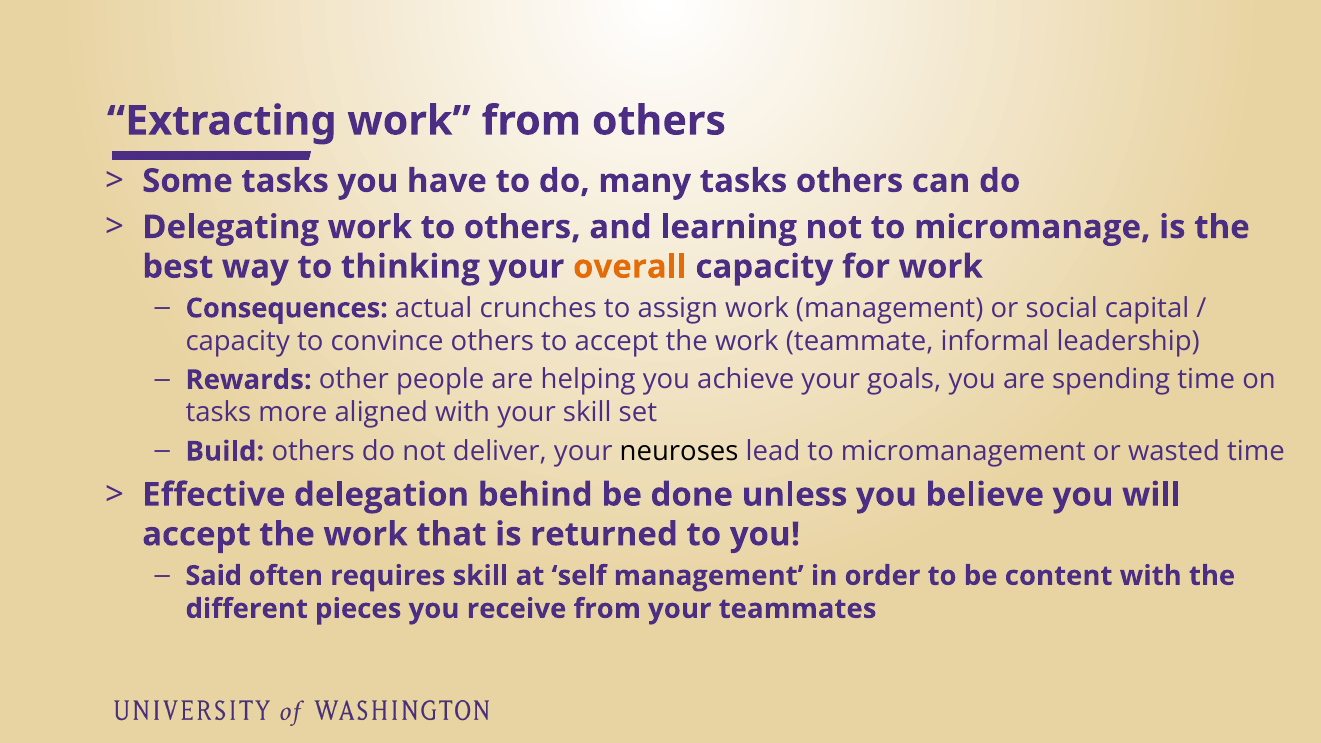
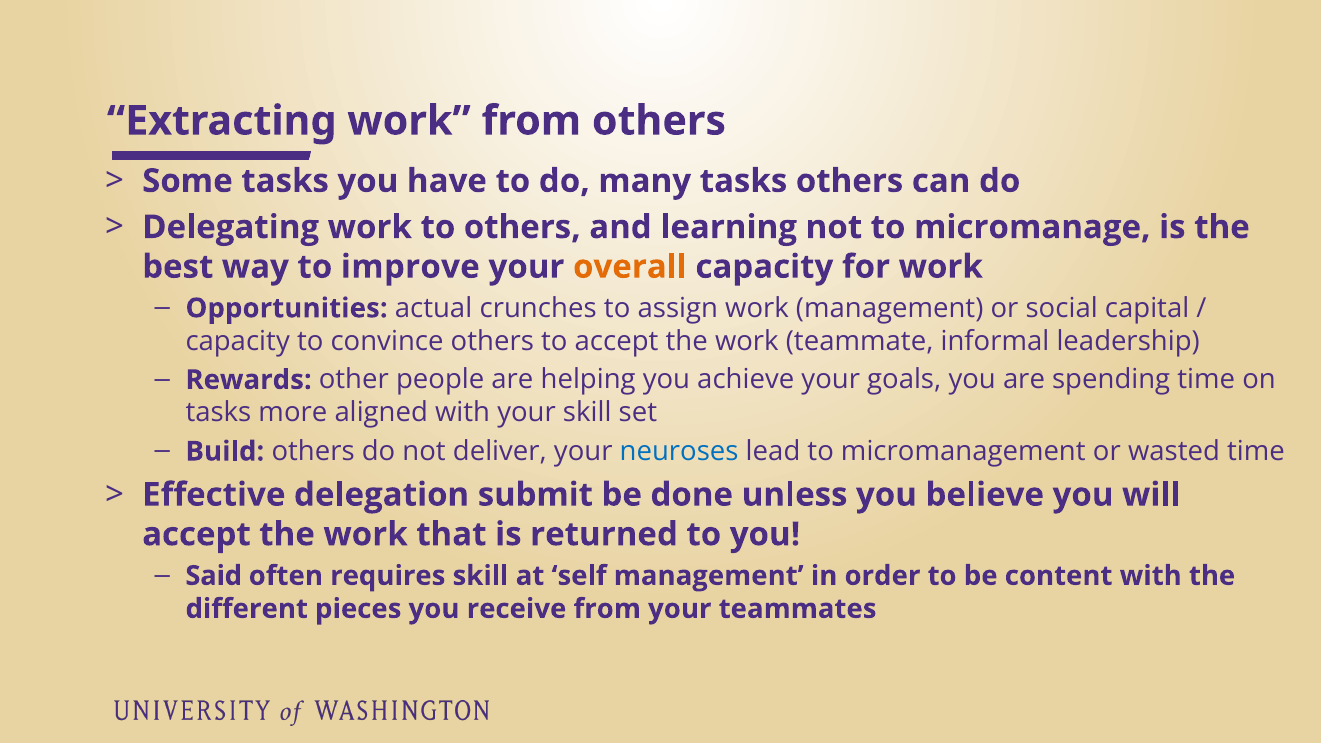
thinking: thinking -> improve
Consequences: Consequences -> Opportunities
neuroses colour: black -> blue
behind: behind -> submit
